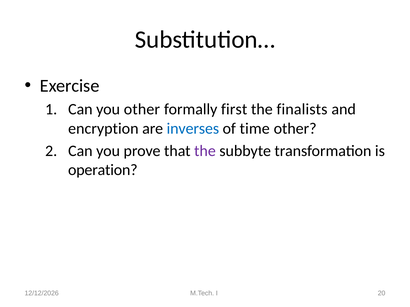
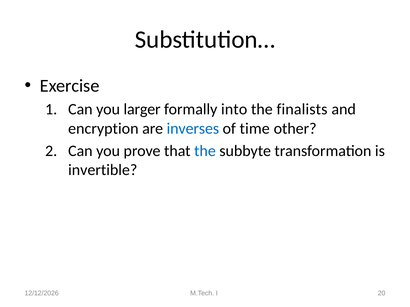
you other: other -> larger
first: first -> into
the at (205, 151) colour: purple -> blue
operation: operation -> invertible
